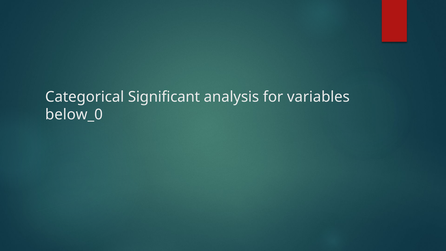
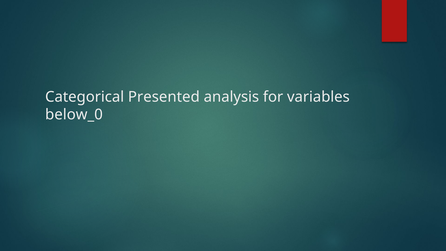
Significant: Significant -> Presented
